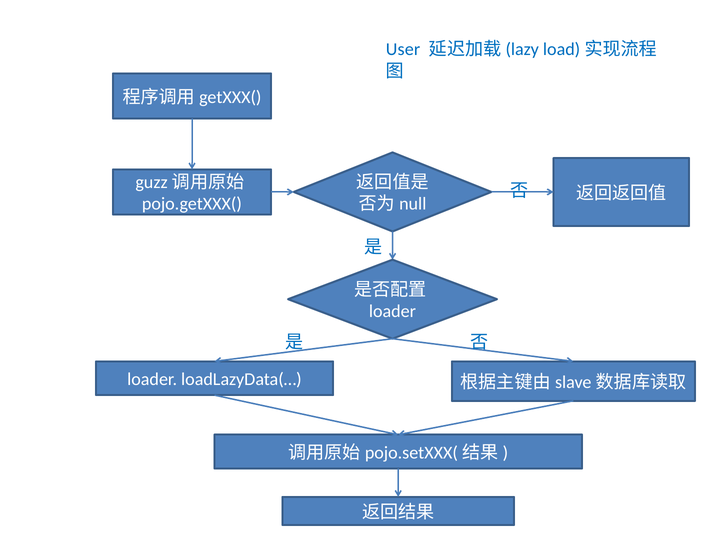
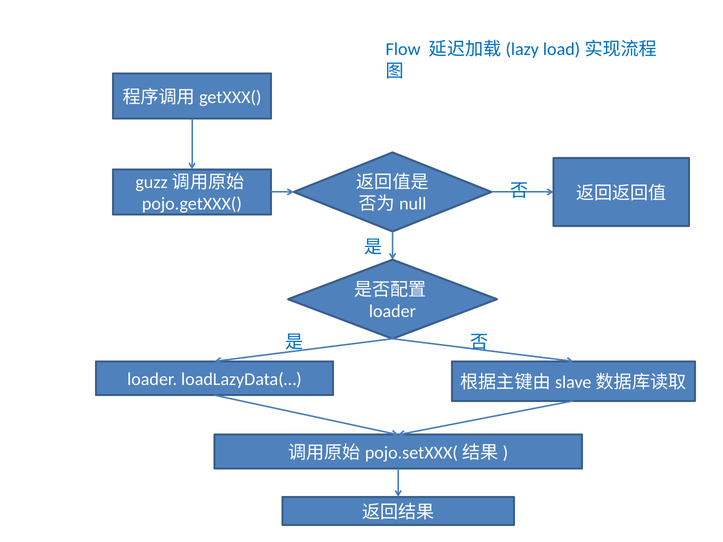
User: User -> Flow
